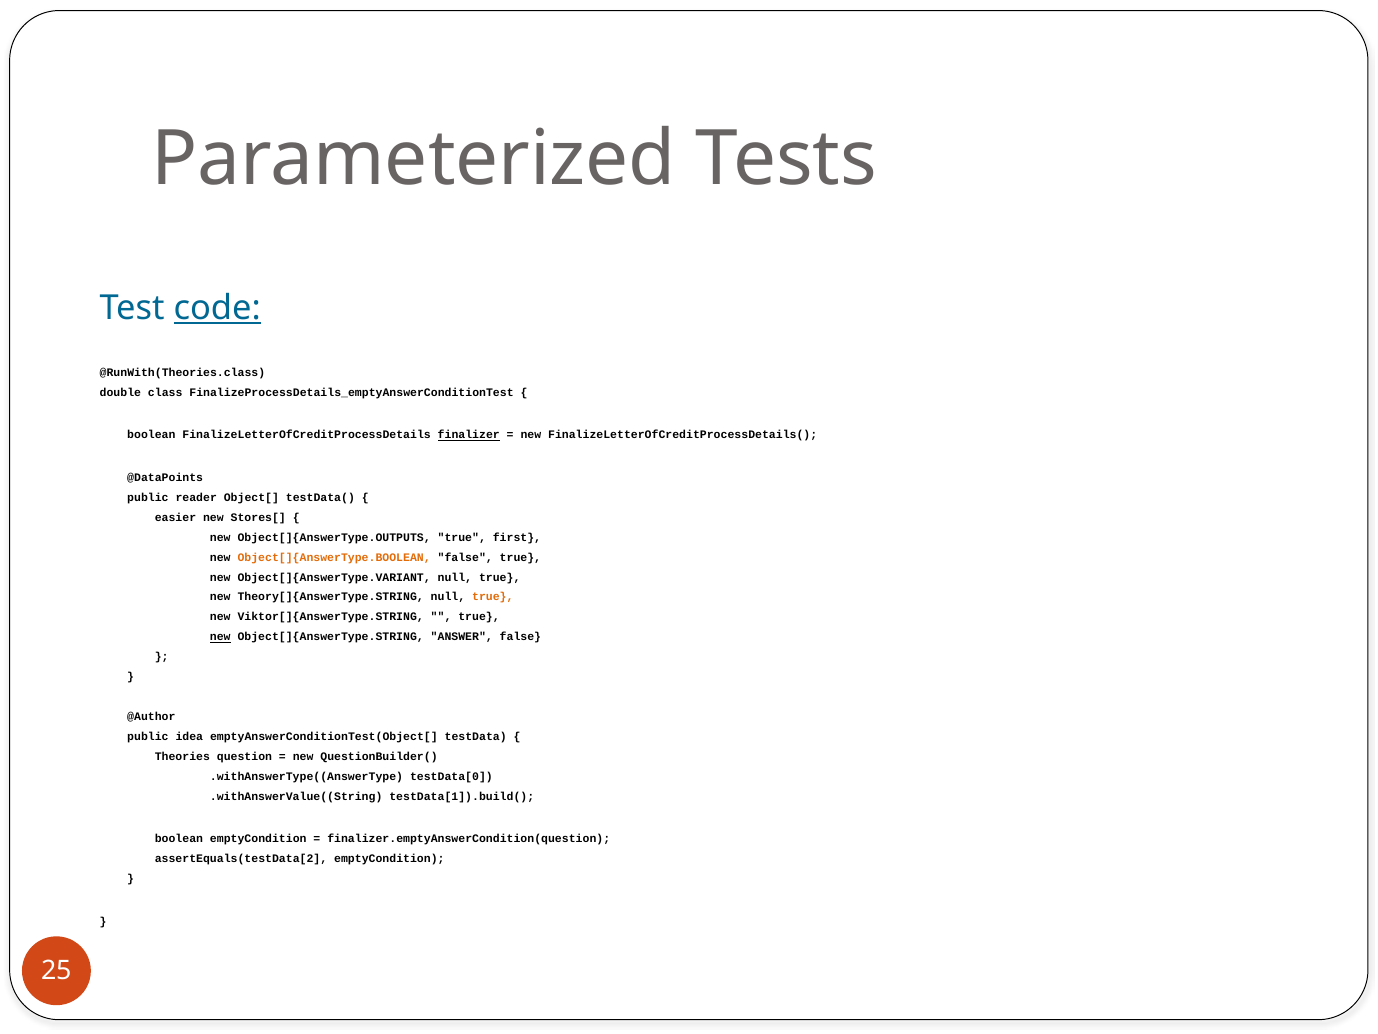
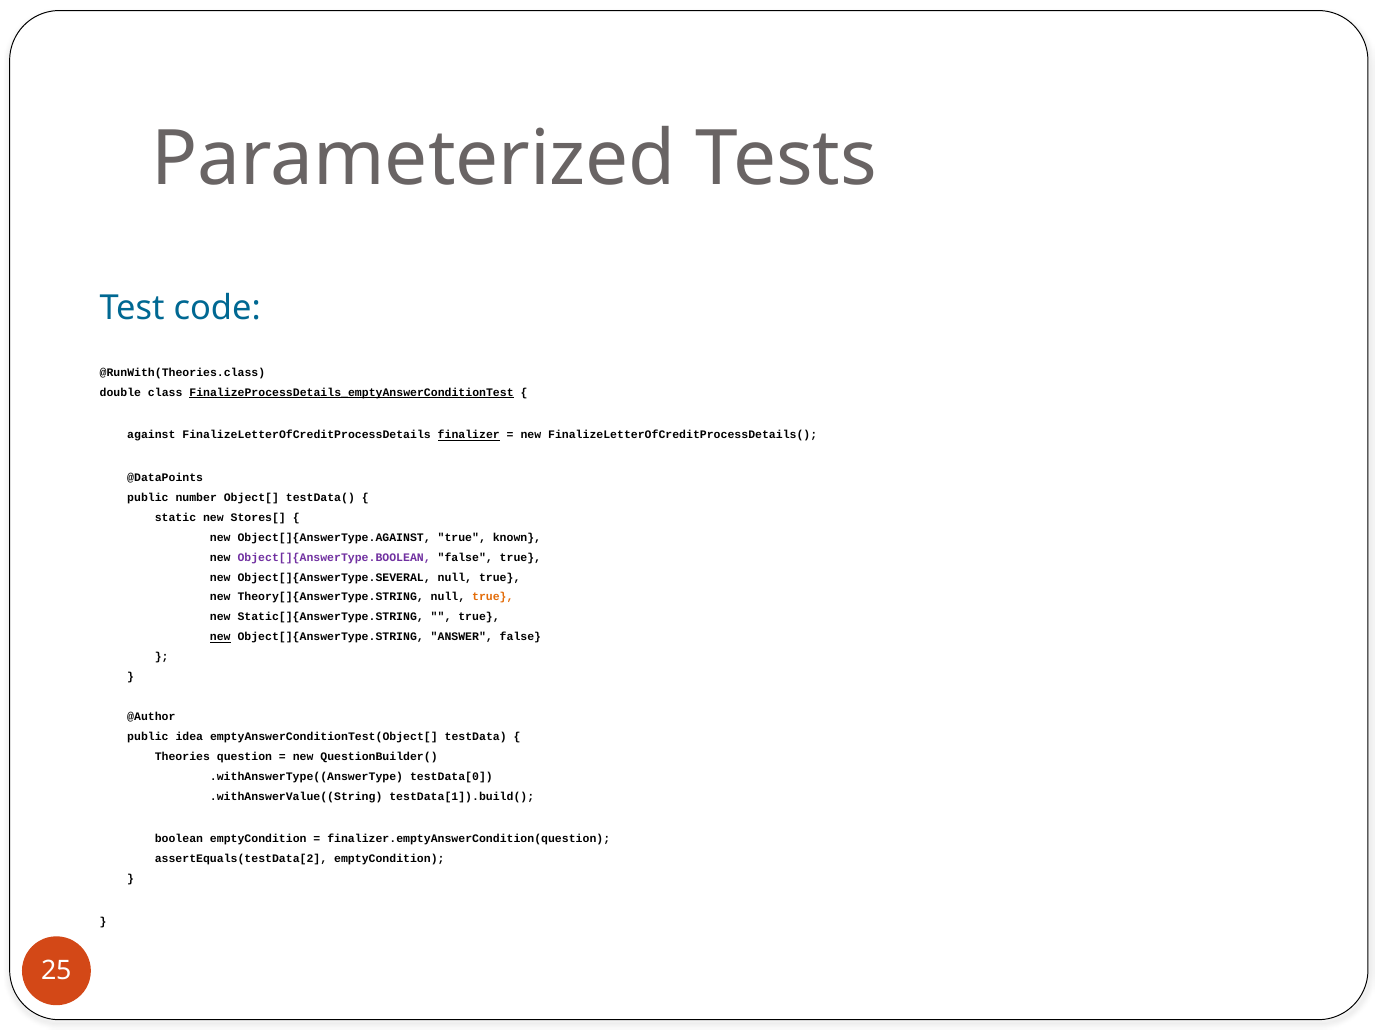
code underline: present -> none
FinalizeProcessDetails_emptyAnswerConditionTest underline: none -> present
boolean at (151, 435): boolean -> against
reader: reader -> number
easier: easier -> static
Object[]{AnswerType.OUTPUTS: Object[]{AnswerType.OUTPUTS -> Object[]{AnswerType.AGAINST
first: first -> known
Object[]{AnswerType.BOOLEAN colour: orange -> purple
Object[]{AnswerType.VARIANT: Object[]{AnswerType.VARIANT -> Object[]{AnswerType.SEVERAL
Viktor[]{AnswerType.STRING: Viktor[]{AnswerType.STRING -> Static[]{AnswerType.STRING
